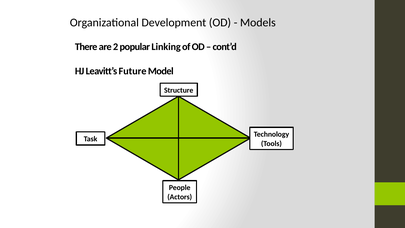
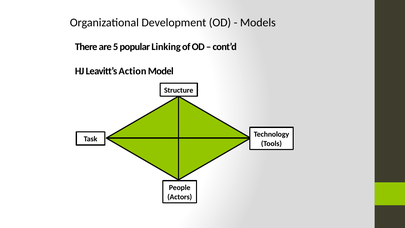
2: 2 -> 5
Future: Future -> Action
